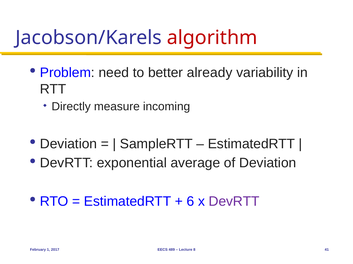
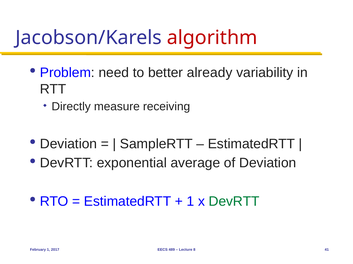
incoming: incoming -> receiving
6 at (190, 202): 6 -> 1
DevRTT at (234, 202) colour: purple -> green
